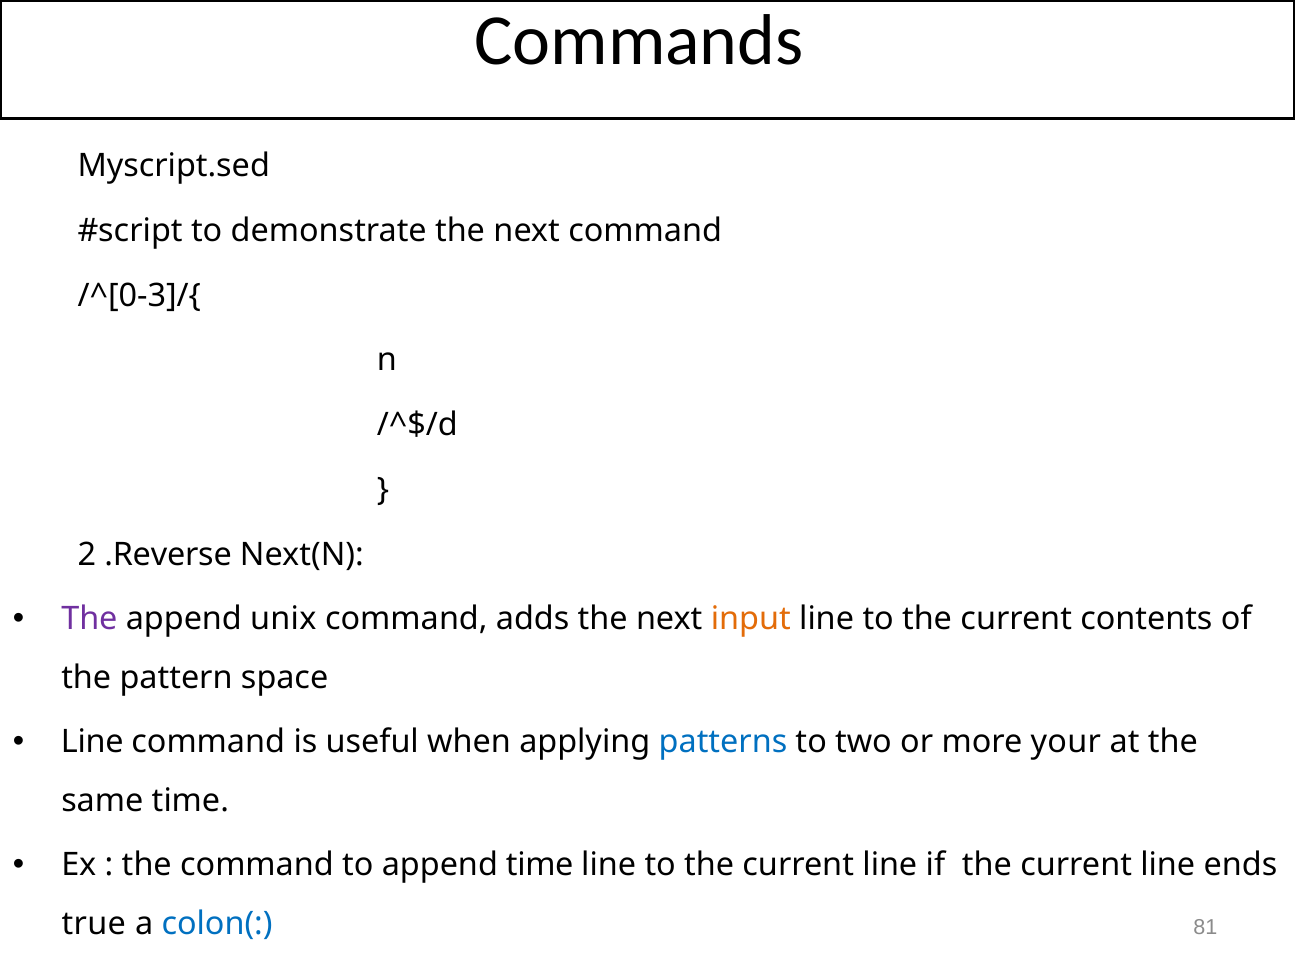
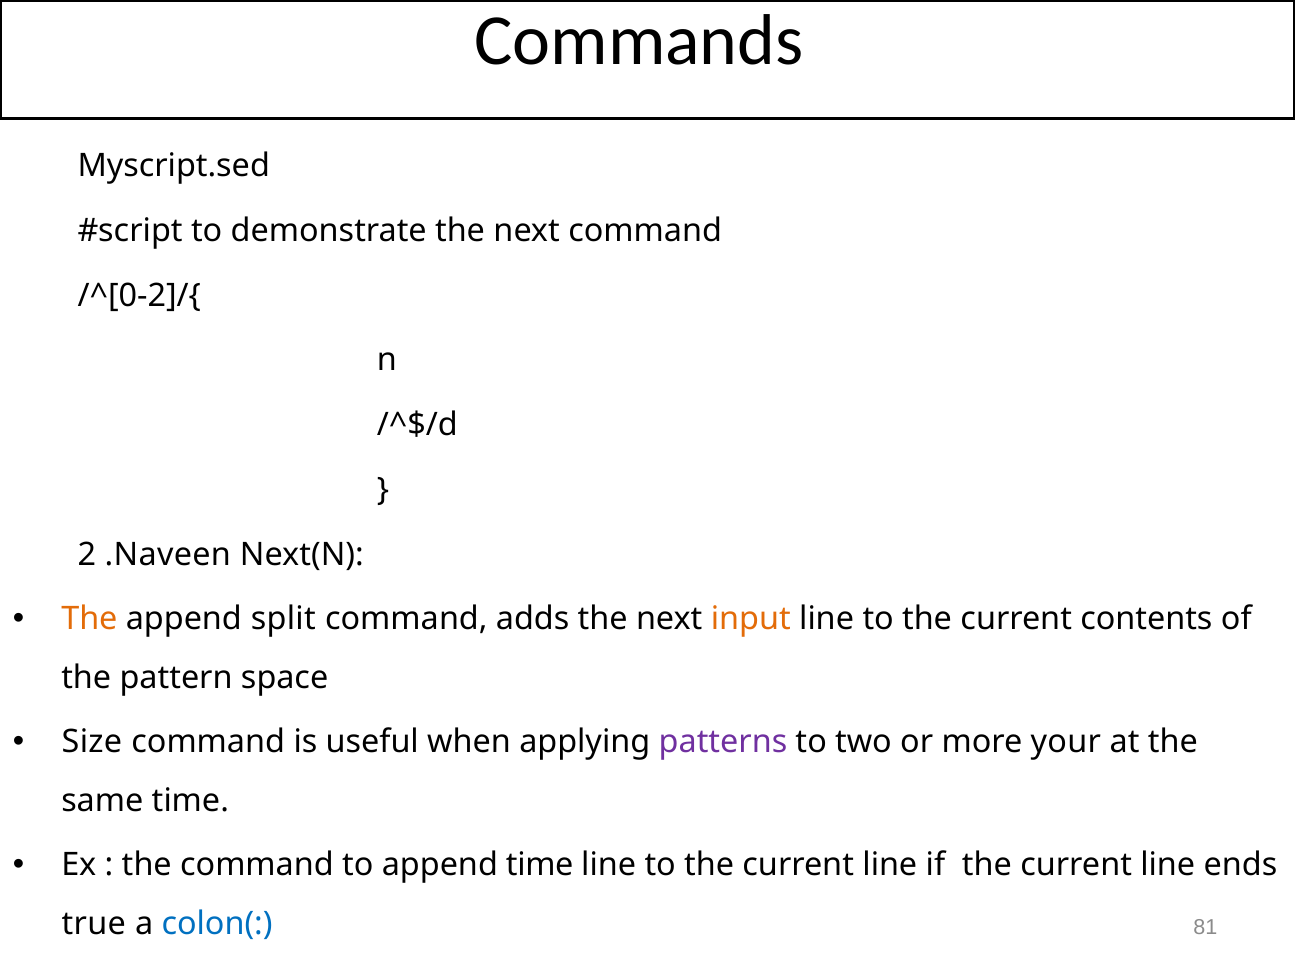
/^[0-3]/{: /^[0-3]/{ -> /^[0-2]/{
.Reverse: .Reverse -> .Naveen
The at (89, 619) colour: purple -> orange
unix: unix -> split
Line at (92, 742): Line -> Size
patterns colour: blue -> purple
